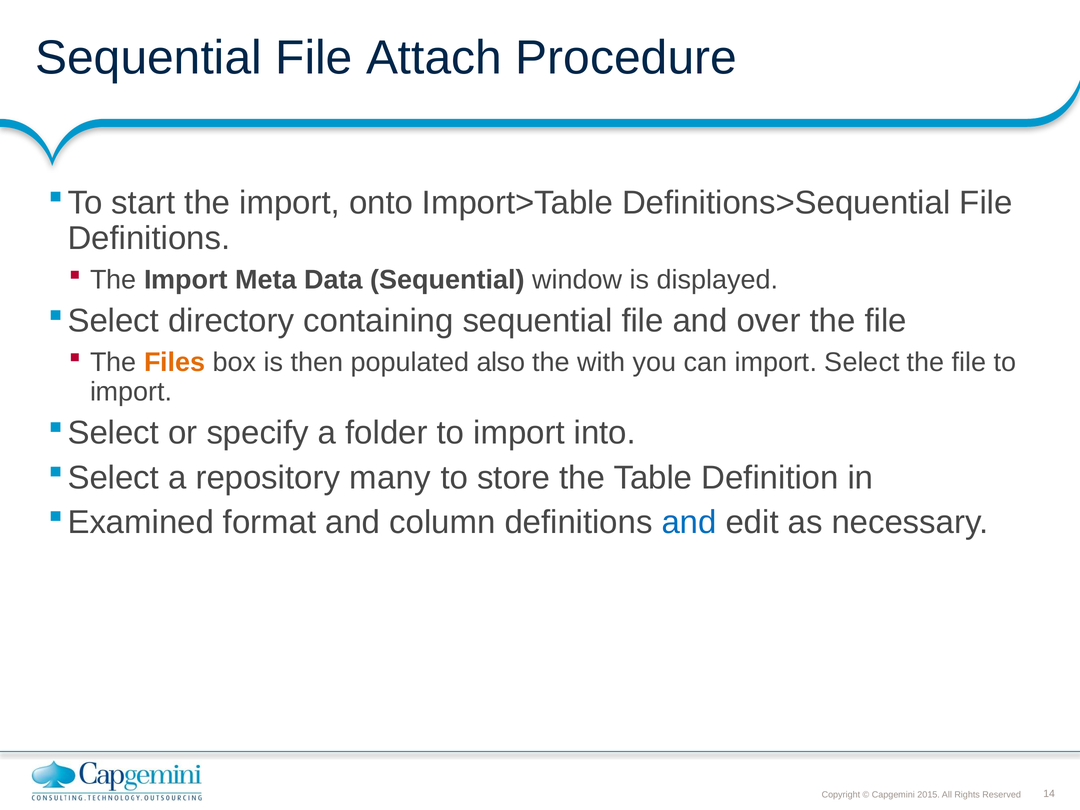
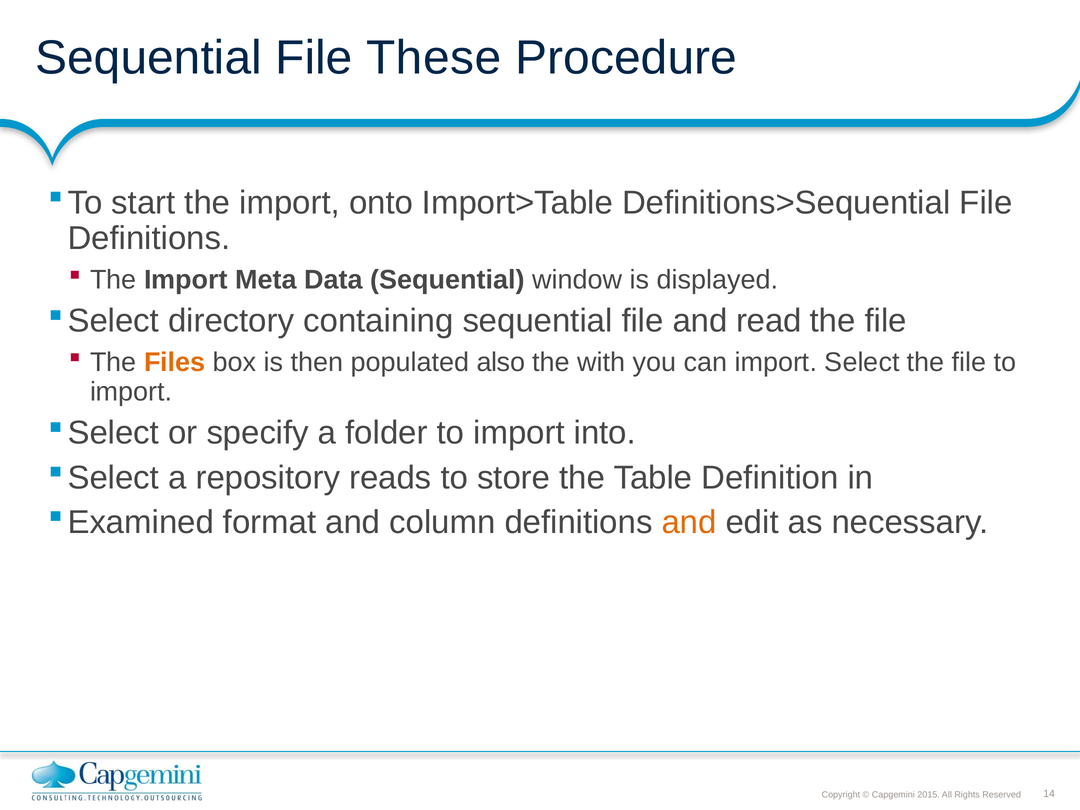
Attach: Attach -> These
over: over -> read
many: many -> reads
and at (689, 522) colour: blue -> orange
